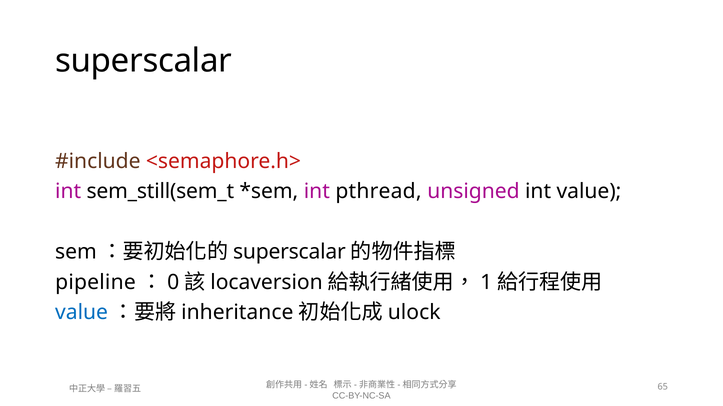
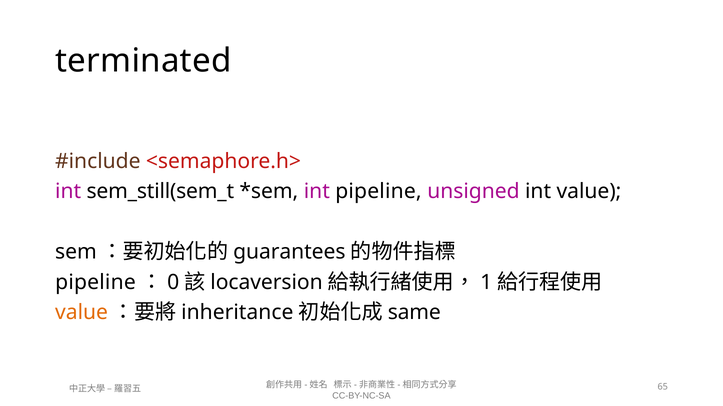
superscalar at (144, 61): superscalar -> terminated
int pthread: pthread -> pipeline
superscalar at (289, 252): superscalar -> guarantees
value at (82, 313) colour: blue -> orange
ulock: ulock -> same
